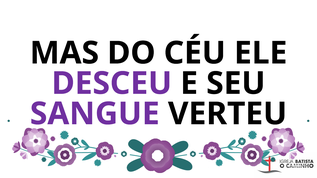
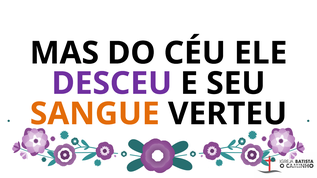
SANGUE colour: purple -> orange
